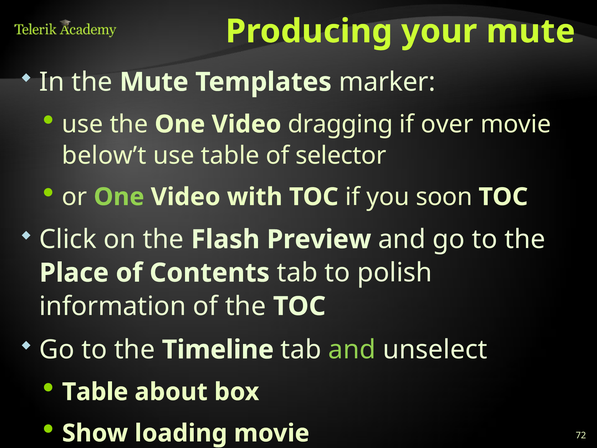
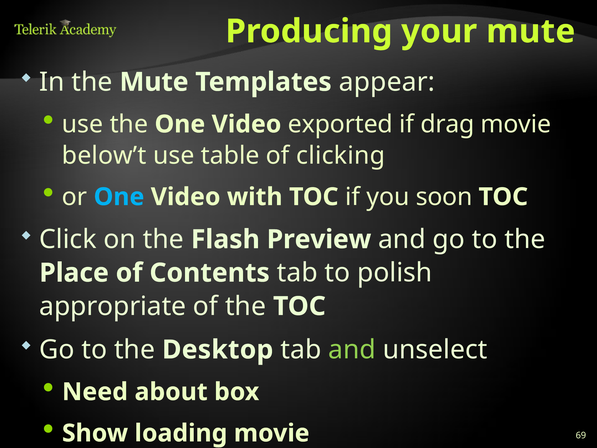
marker: marker -> appear
dragging: dragging -> exported
over: over -> drag
selector: selector -> clicking
One at (119, 197) colour: light green -> light blue
information: information -> appropriate
Timeline: Timeline -> Desktop
Table at (95, 392): Table -> Need
72: 72 -> 69
